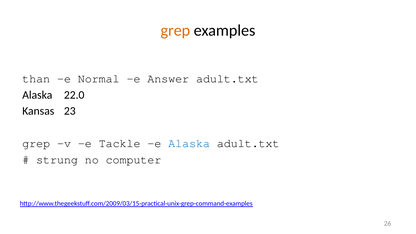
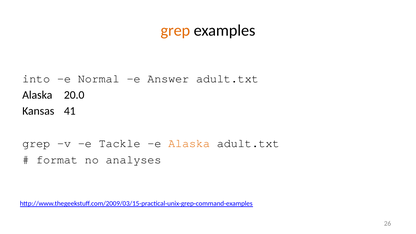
than: than -> into
22.0: 22.0 -> 20.0
23: 23 -> 41
Alaska at (189, 143) colour: blue -> orange
strung: strung -> format
computer: computer -> analyses
